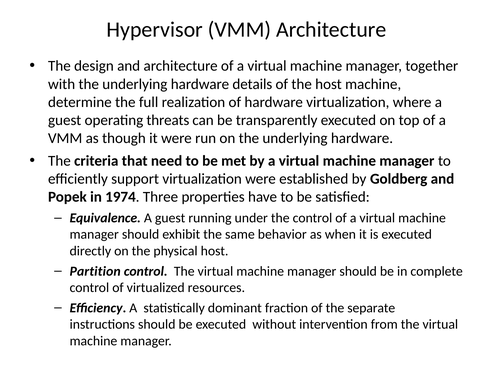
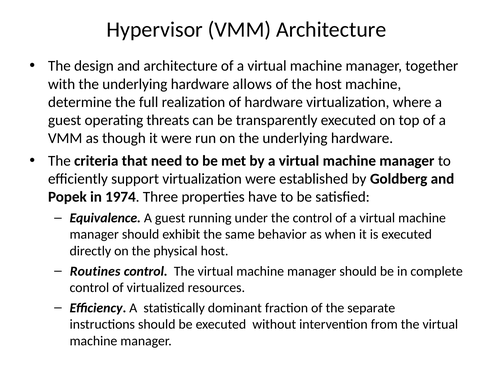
details: details -> allows
Partition: Partition -> Routines
